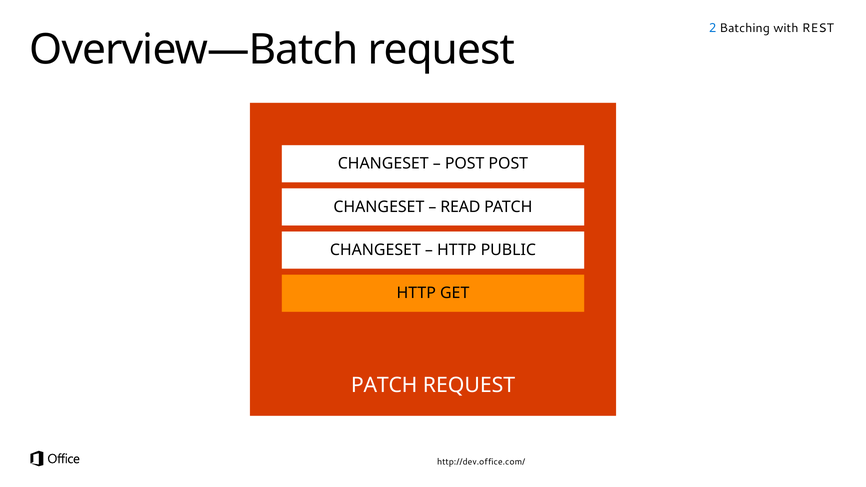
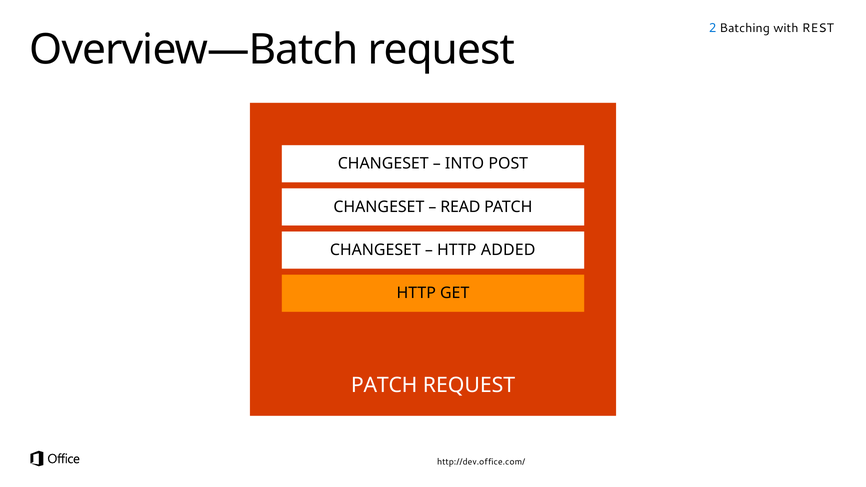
POST at (465, 164): POST -> INTO
PUBLIC: PUBLIC -> ADDED
